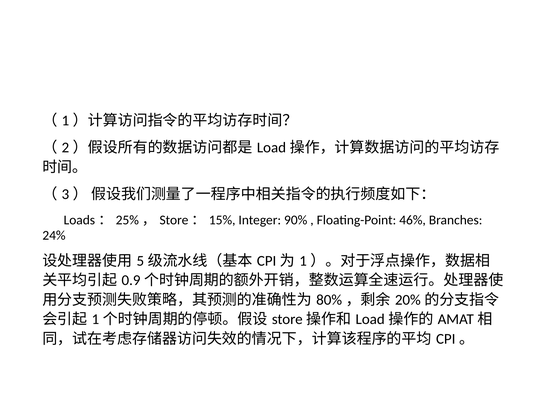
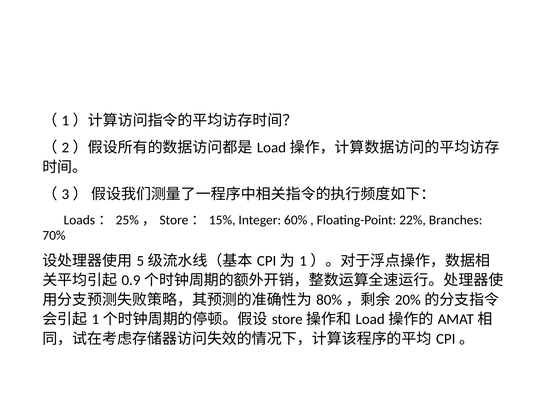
90%: 90% -> 60%
46%: 46% -> 22%
24%: 24% -> 70%
